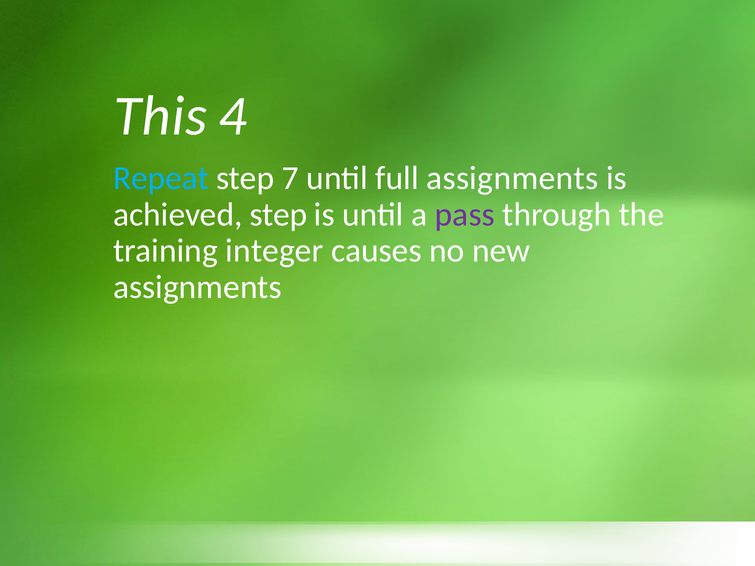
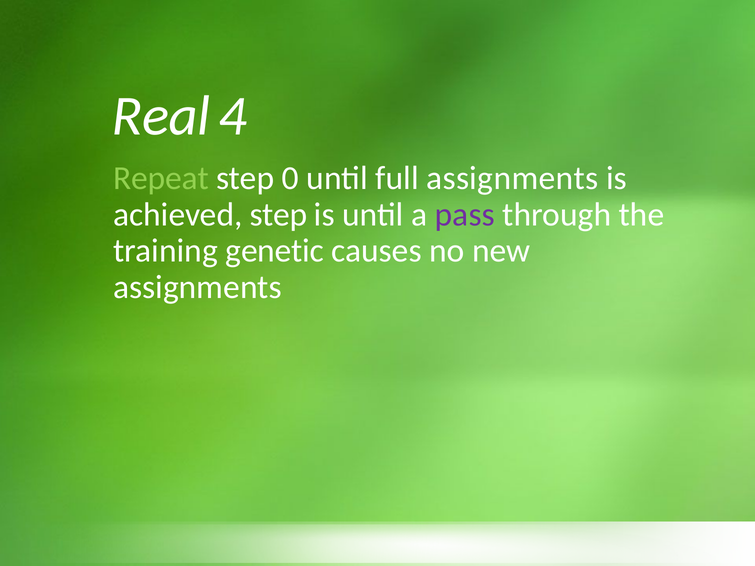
This: This -> Real
Repeat colour: light blue -> light green
7: 7 -> 0
integer: integer -> genetic
